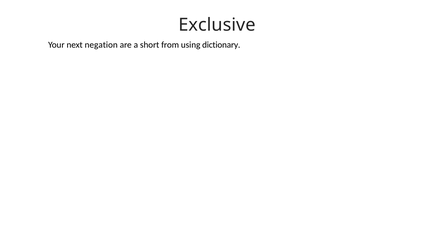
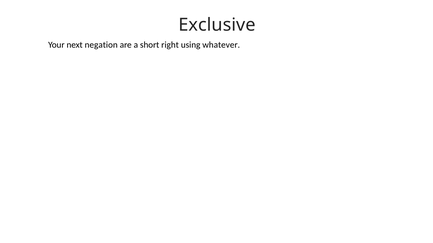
from: from -> right
dictionary: dictionary -> whatever
